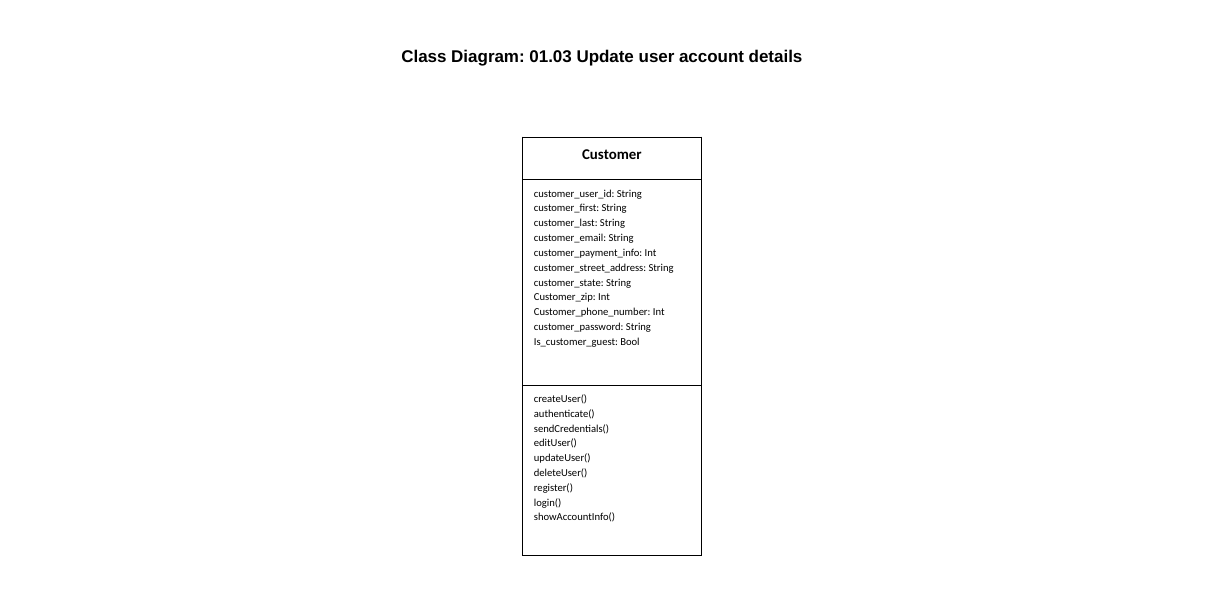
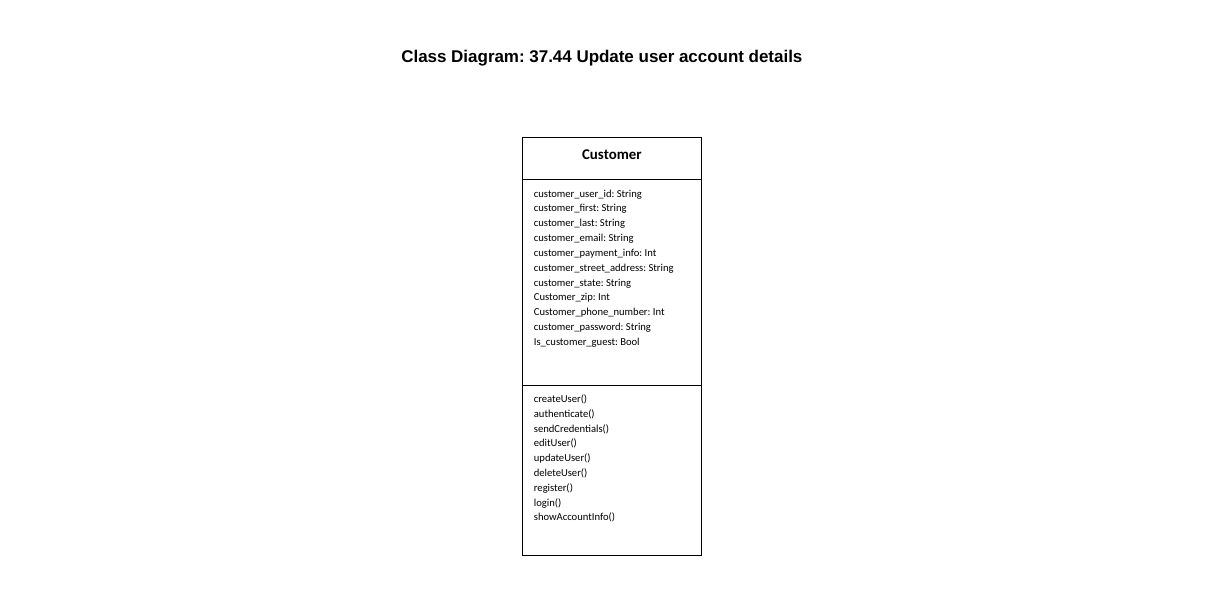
01.03: 01.03 -> 37.44
